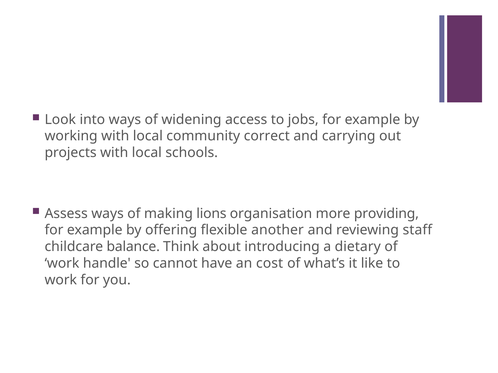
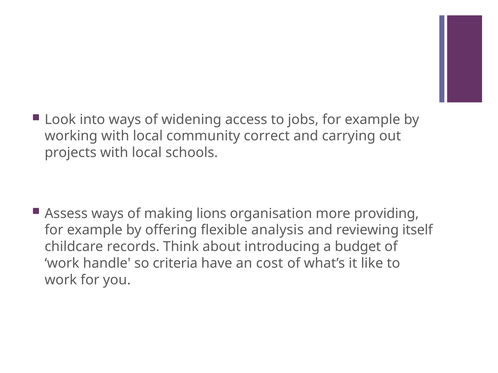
another: another -> analysis
staff: staff -> itself
balance: balance -> records
dietary: dietary -> budget
cannot: cannot -> criteria
